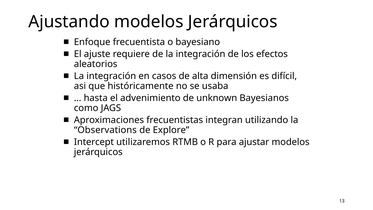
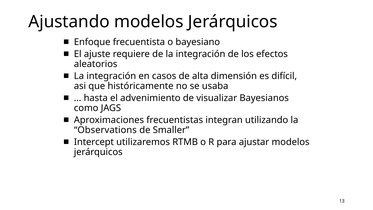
unknown: unknown -> visualizar
Explore: Explore -> Smaller
